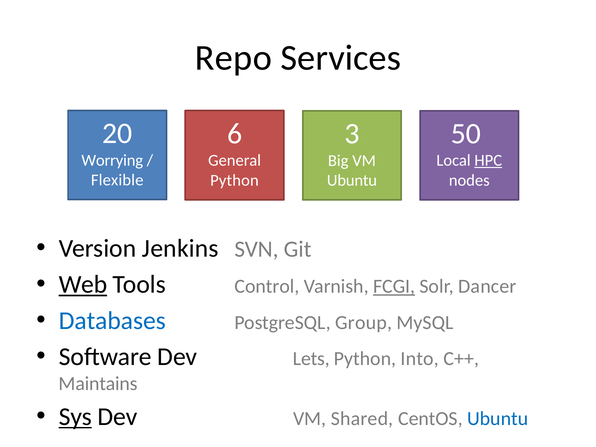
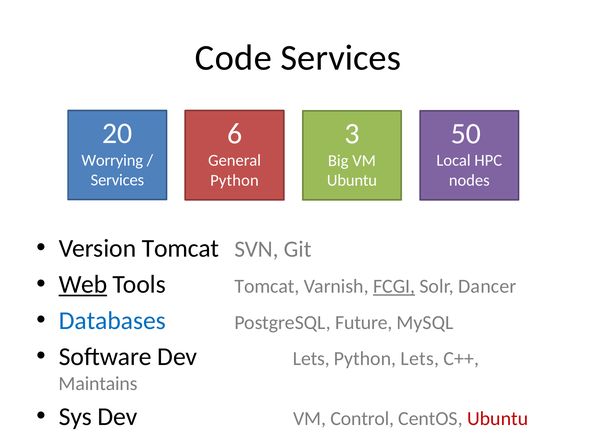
Repo: Repo -> Code
HPC underline: present -> none
Flexible at (117, 180): Flexible -> Services
Version Jenkins: Jenkins -> Tomcat
Tools Control: Control -> Tomcat
Group: Group -> Future
Python Into: Into -> Lets
Sys underline: present -> none
Shared: Shared -> Control
Ubuntu at (498, 419) colour: blue -> red
